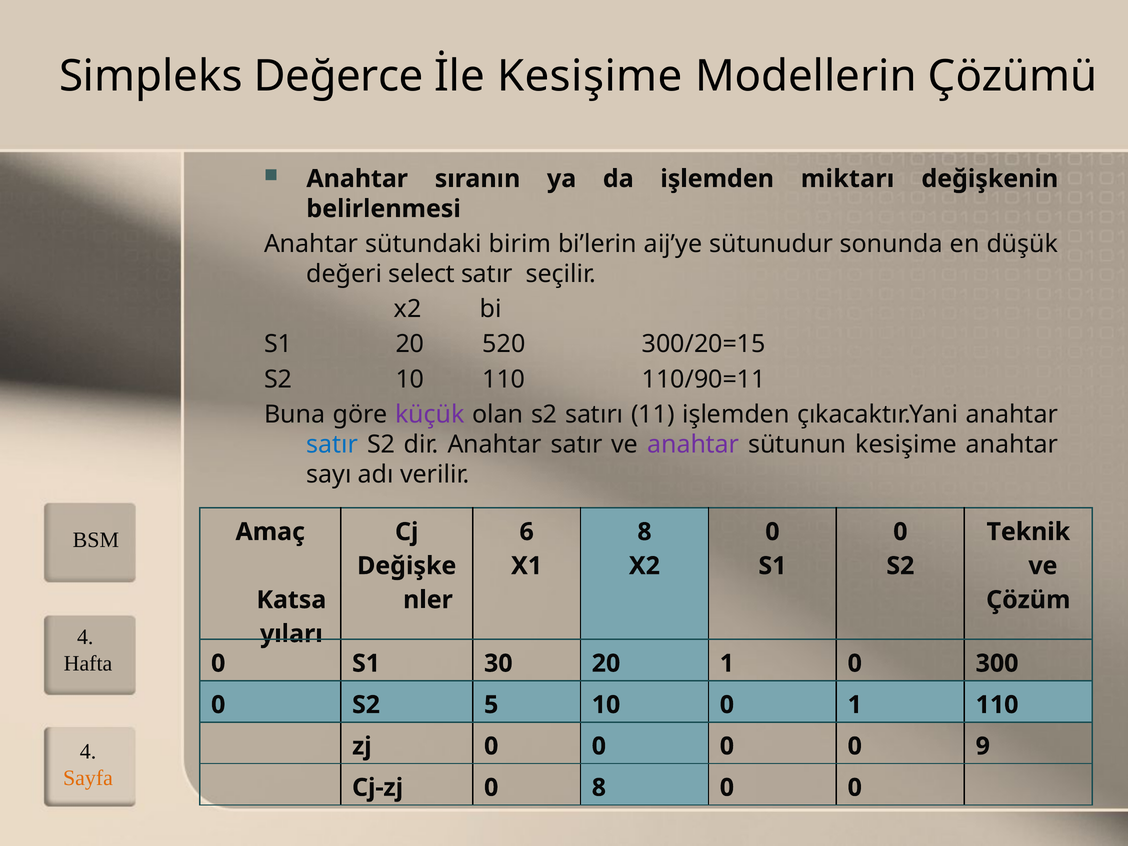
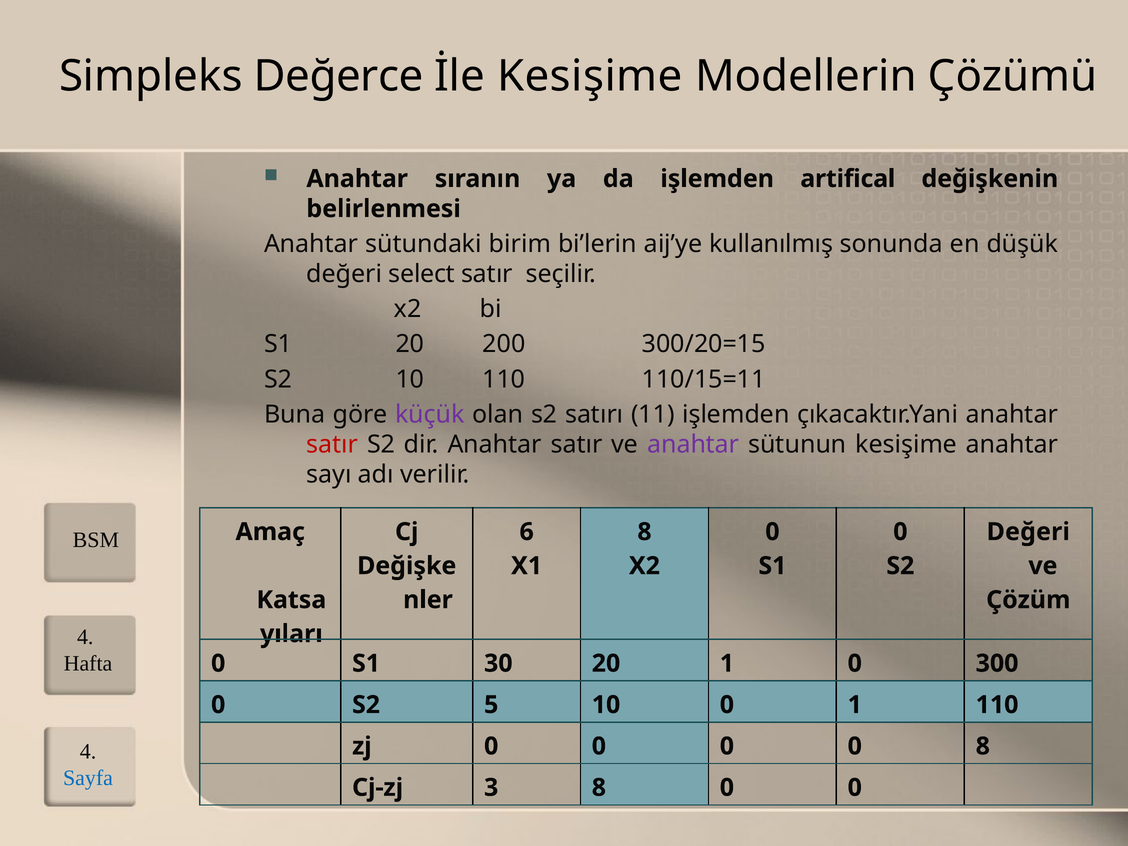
miktarı: miktarı -> artifical
sütunudur: sütunudur -> kullanılmış
520: 520 -> 200
110/90=11: 110/90=11 -> 110/15=11
satır at (332, 444) colour: blue -> red
Teknik at (1028, 532): Teknik -> Değeri
0 9: 9 -> 8
Sayfa colour: orange -> blue
Cj-zj 0: 0 -> 3
